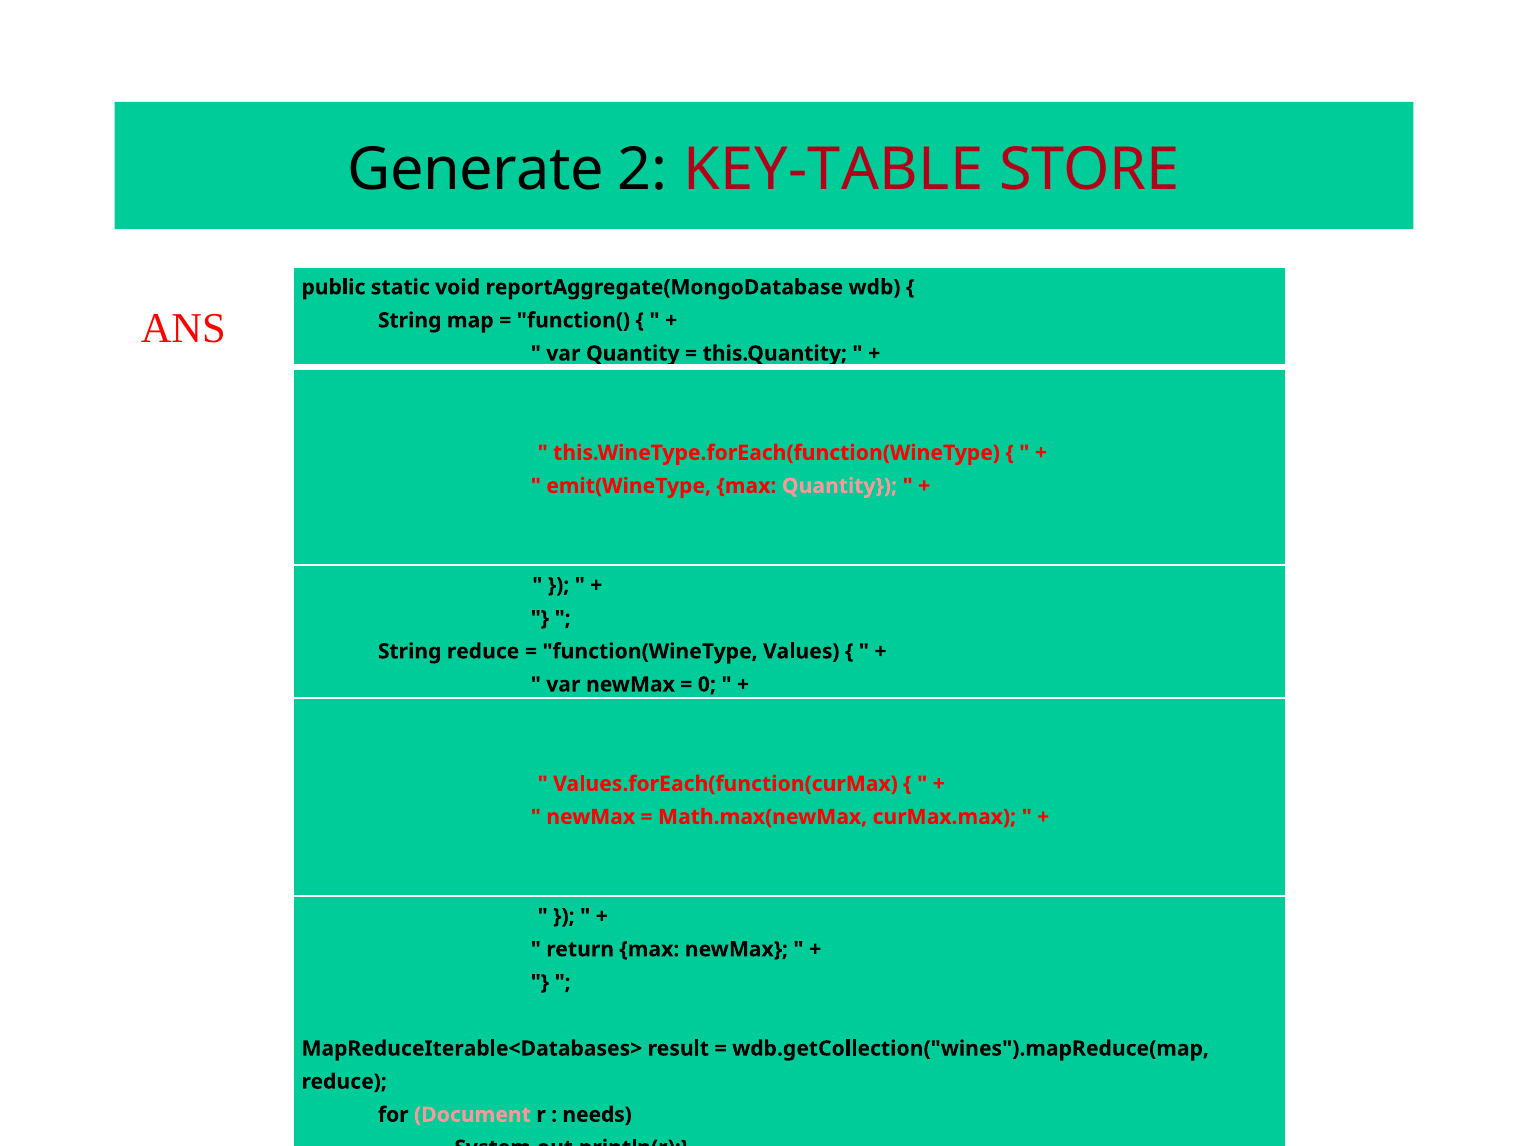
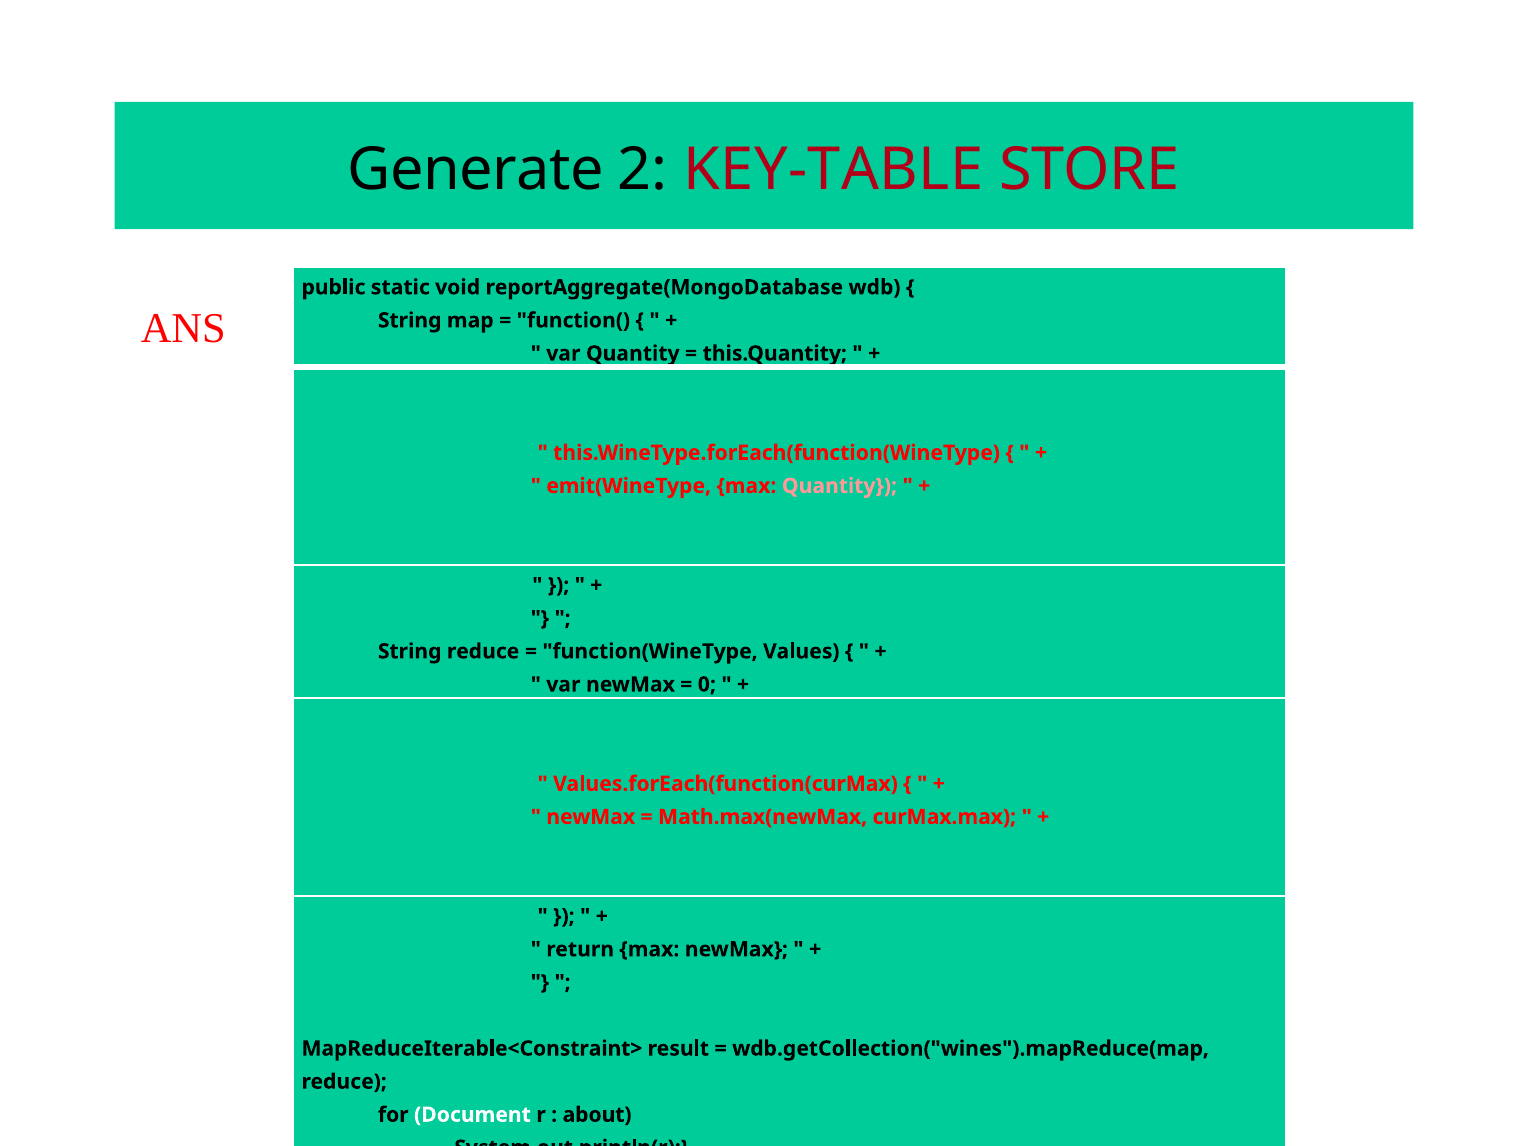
MapReduceIterable<Databases>: MapReduceIterable<Databases> -> MapReduceIterable<Constraint>
Document colour: pink -> white
needs: needs -> about
